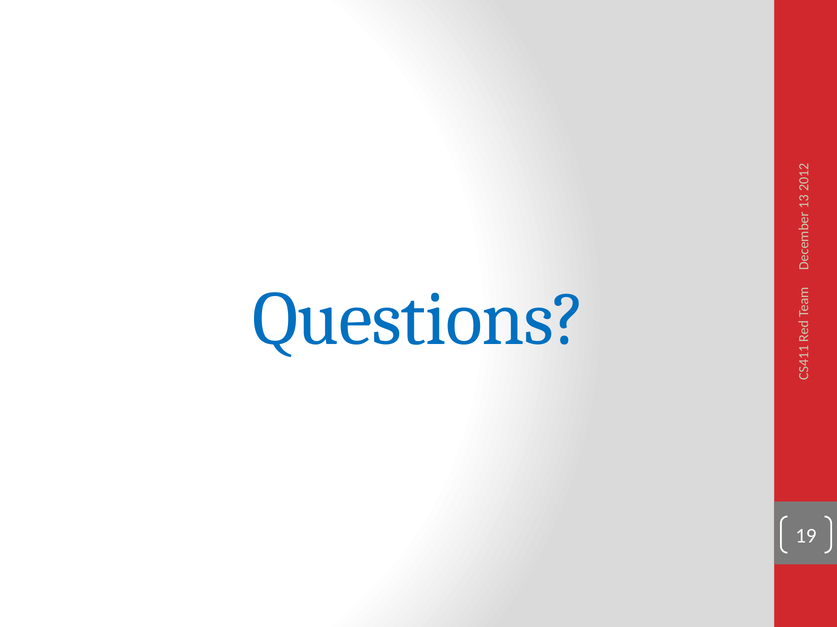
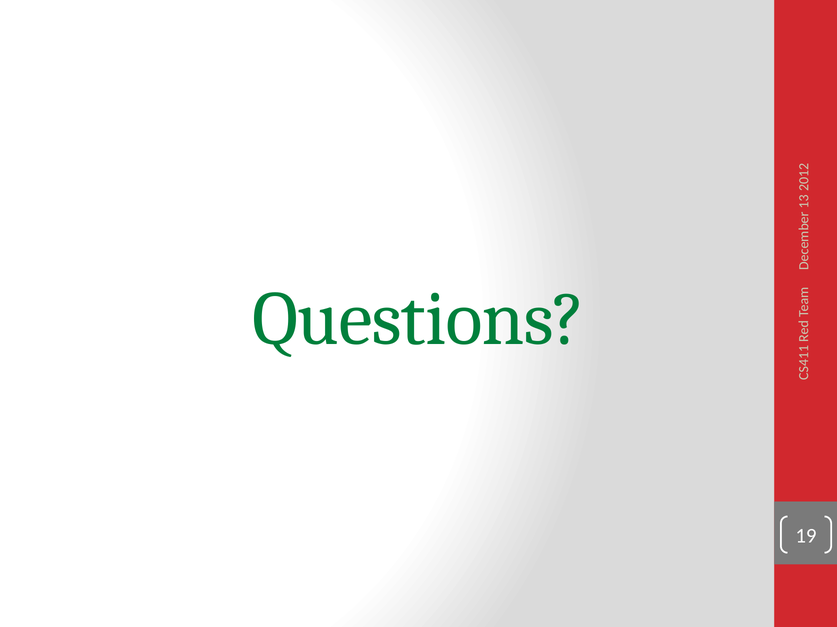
Questions colour: blue -> green
